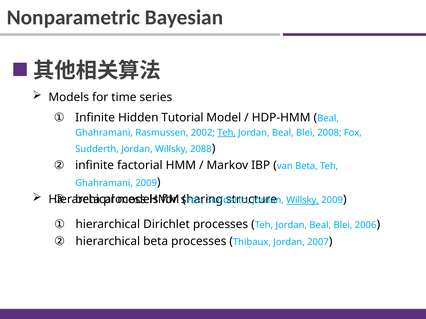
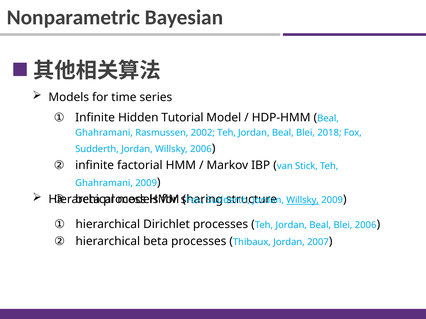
Teh at (227, 133) underline: present -> none
2008: 2008 -> 2018
Willsky 2088: 2088 -> 2006
van Beta: Beta -> Stick
